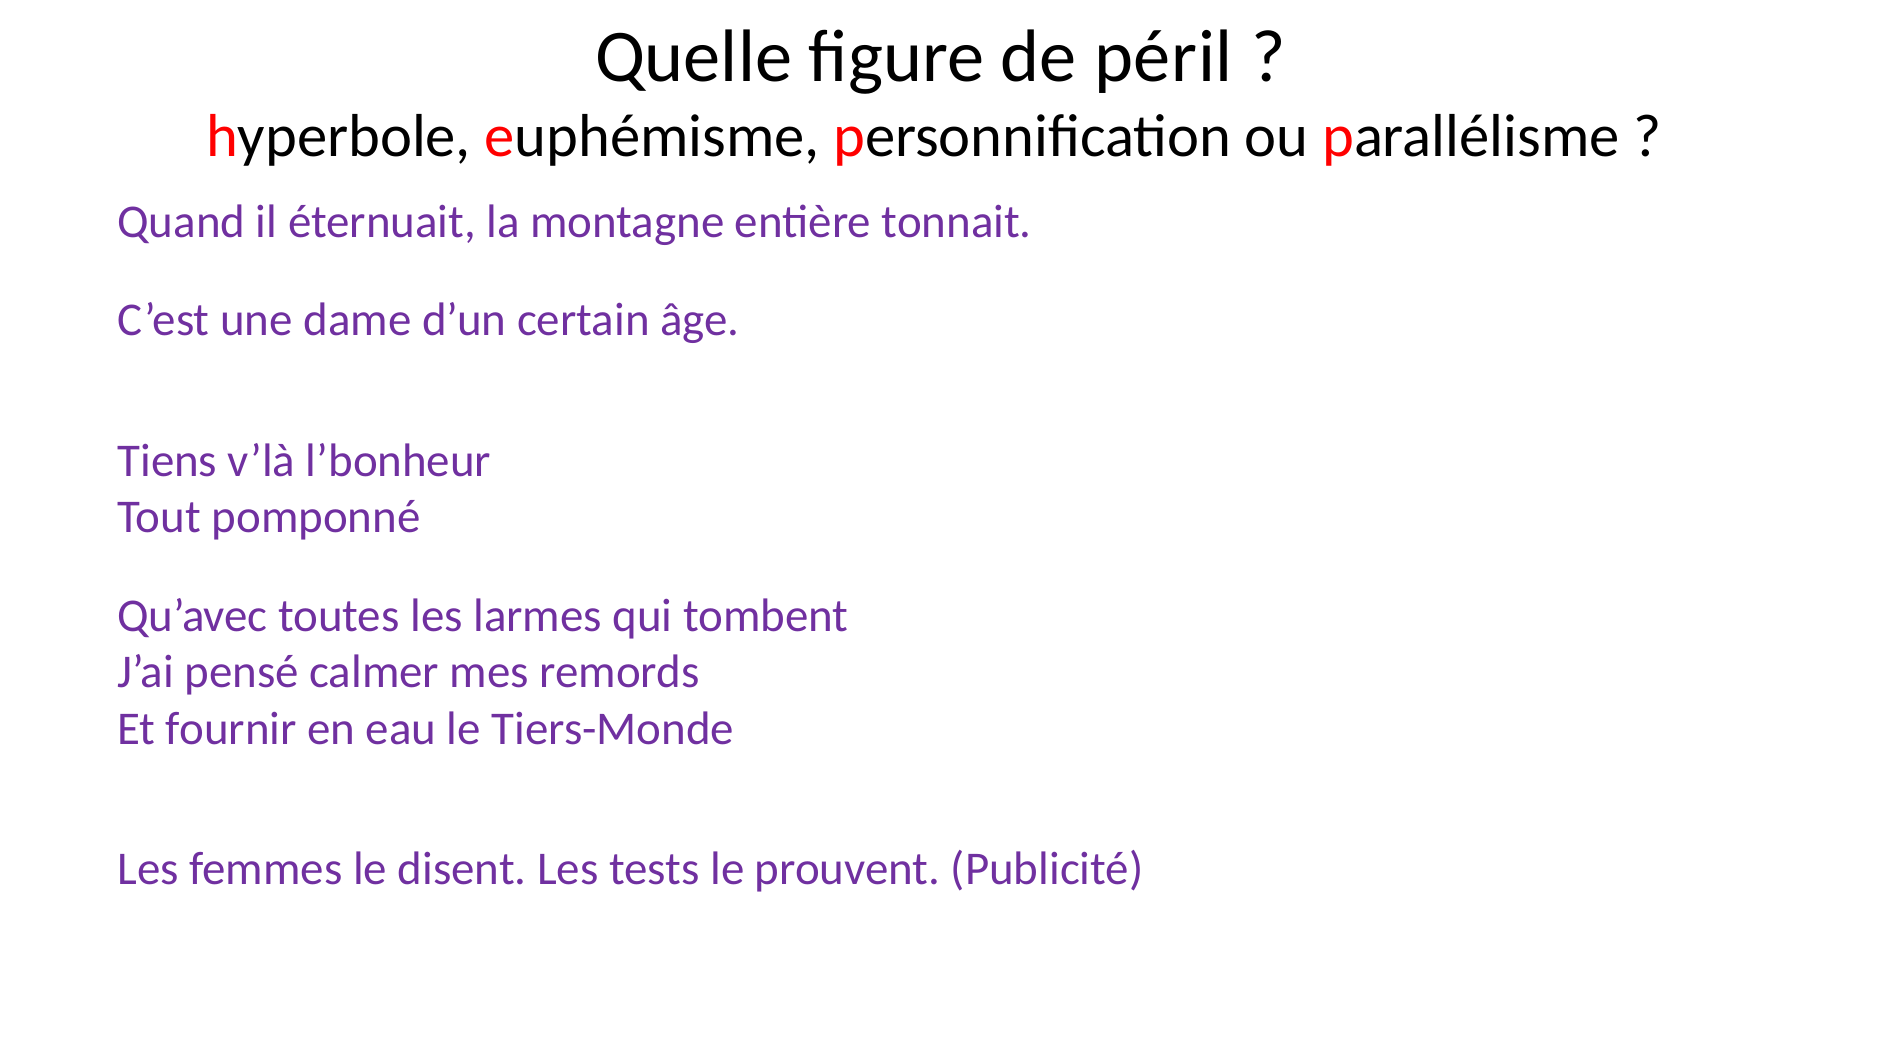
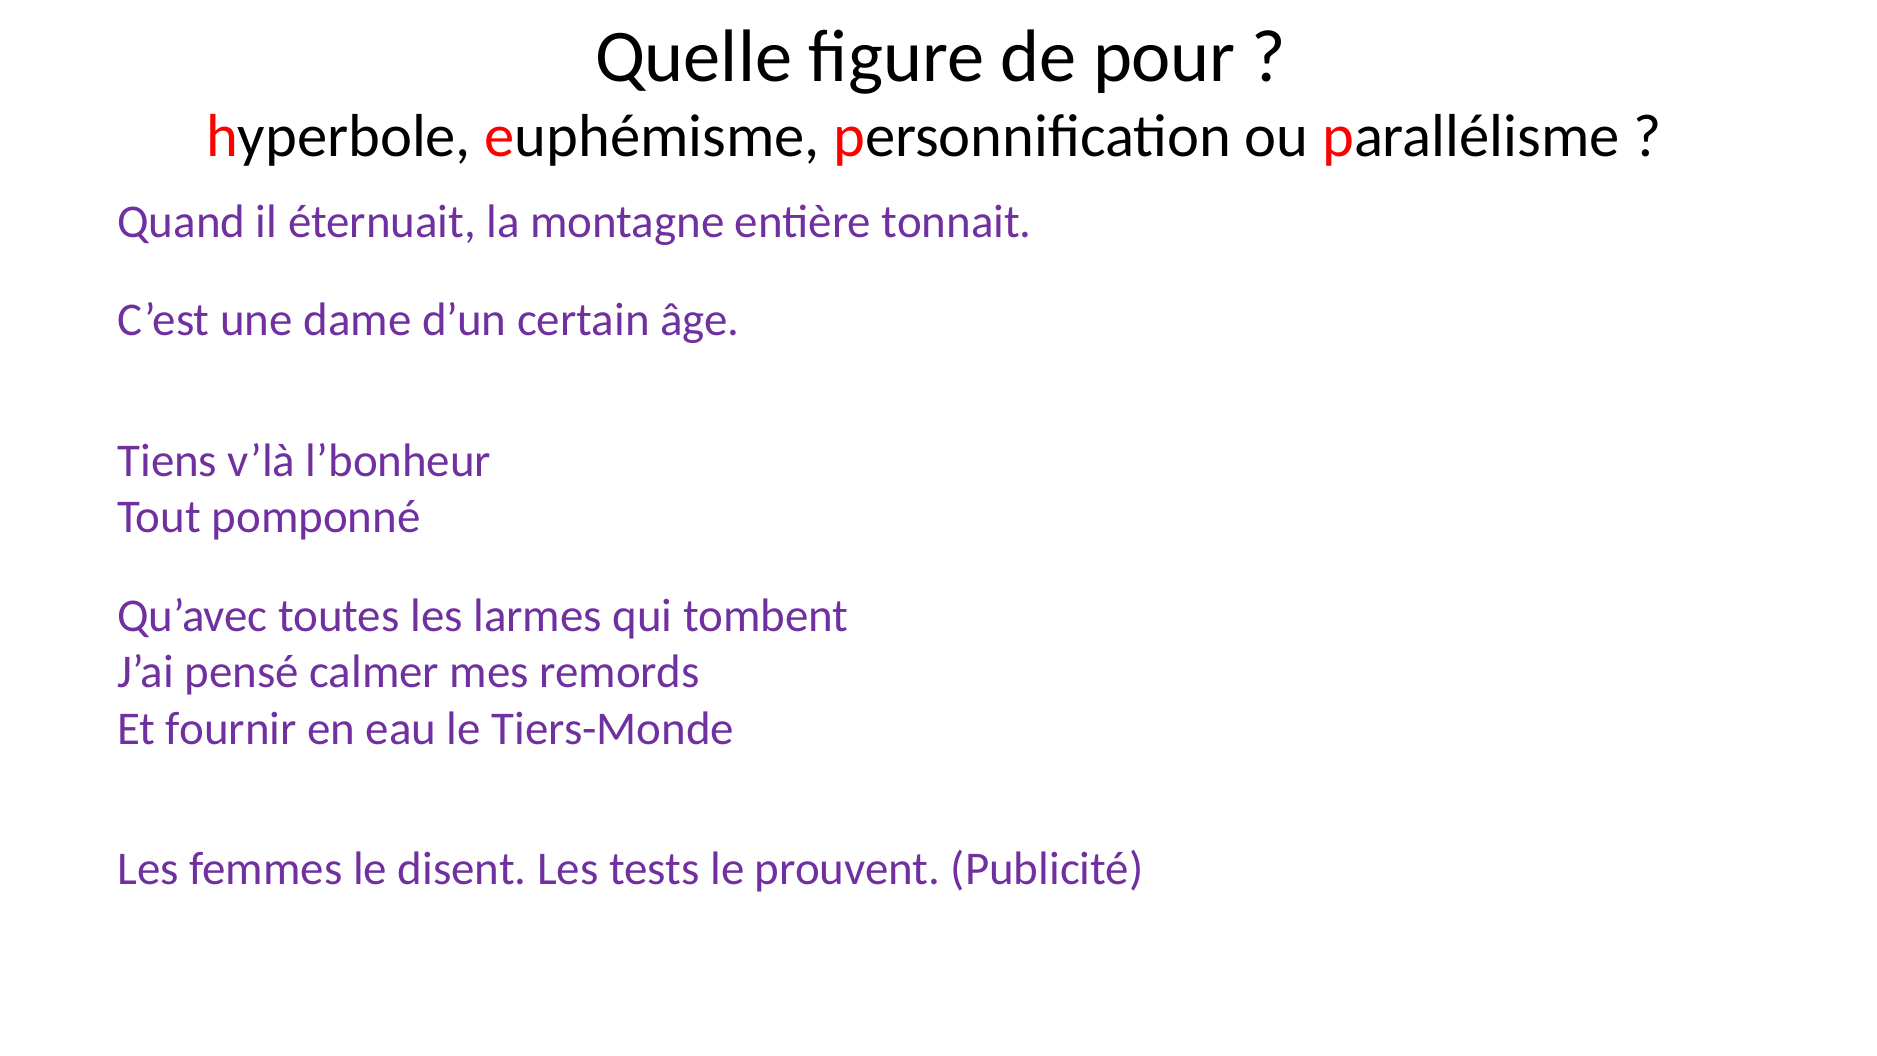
péril: péril -> pour
